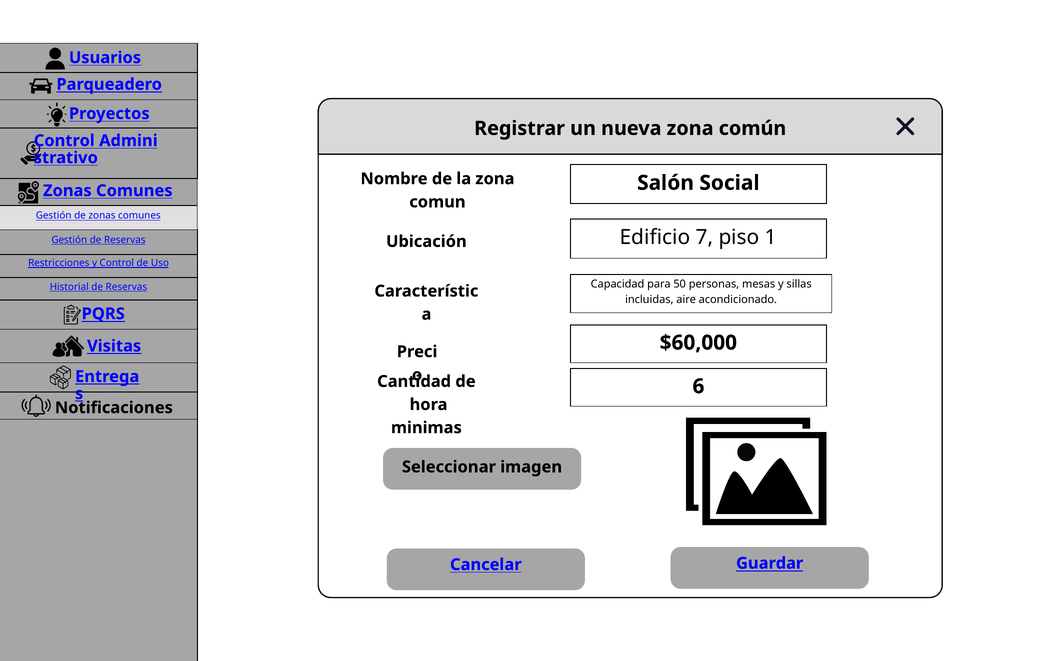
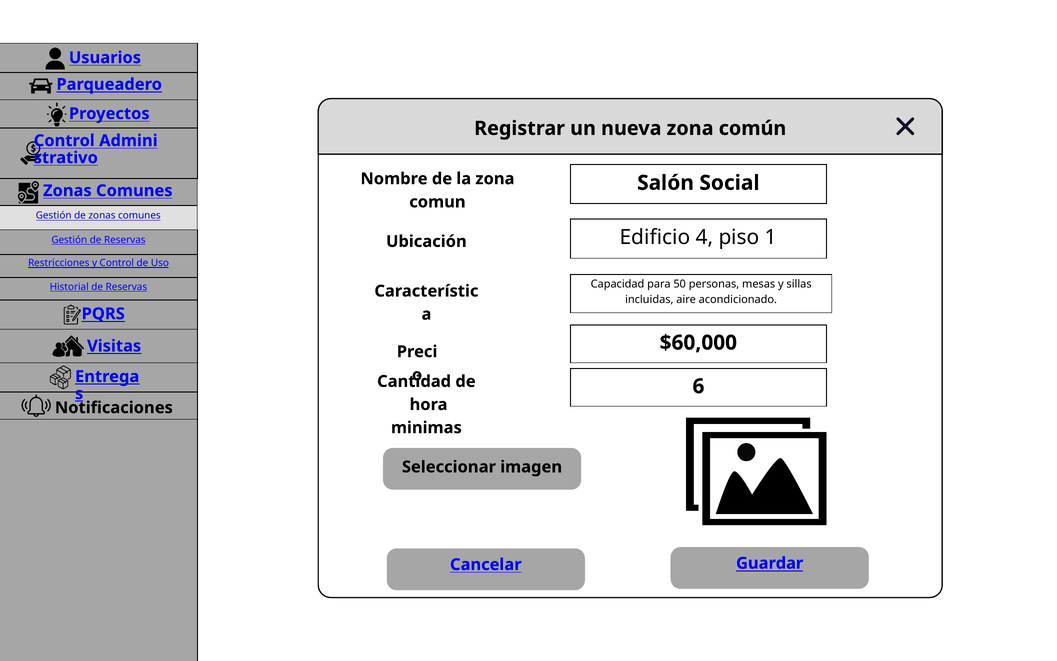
7: 7 -> 4
